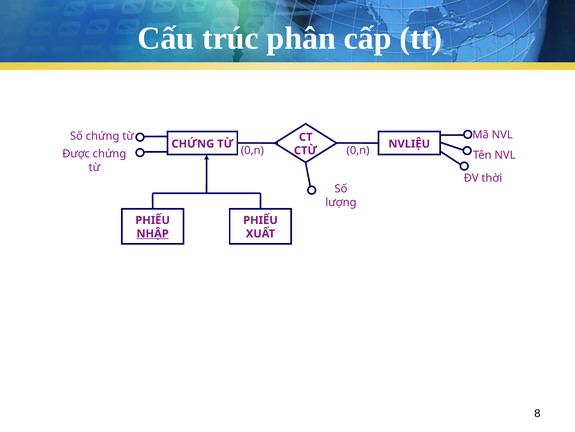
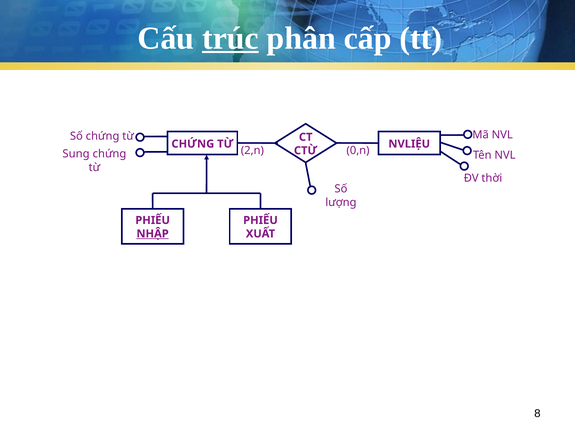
trúc underline: none -> present
0,n at (252, 150): 0,n -> 2,n
Được: Được -> Sung
